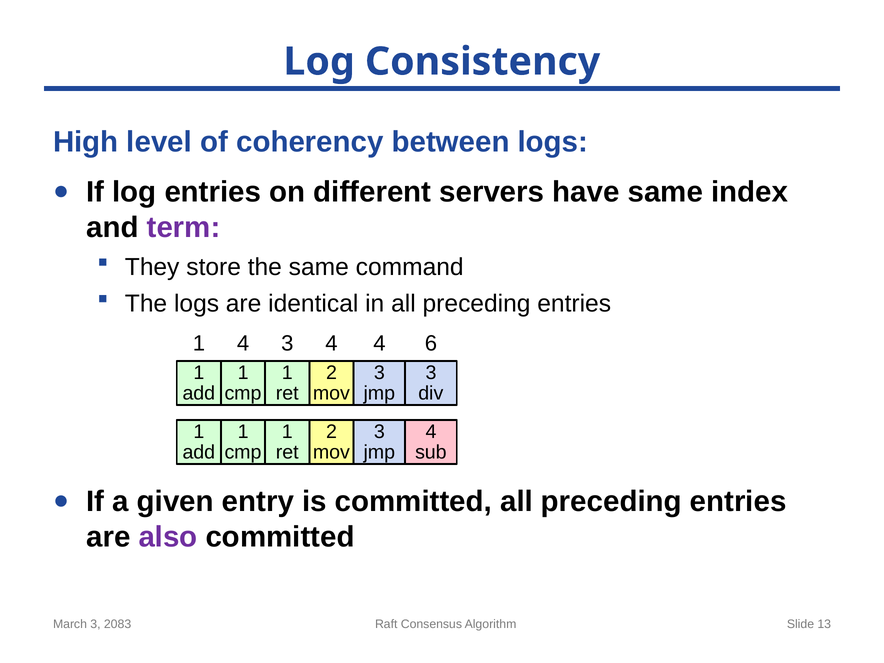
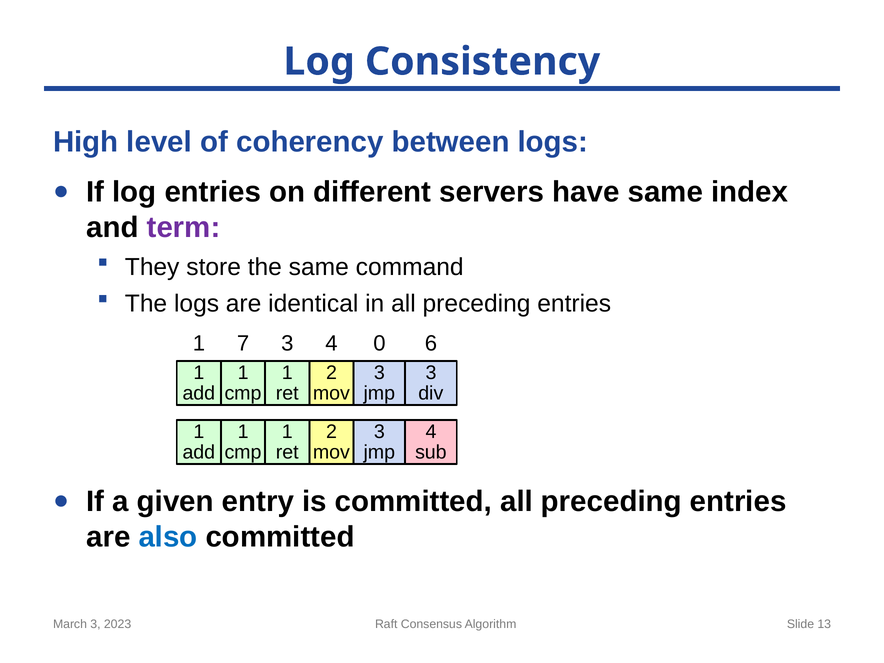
1 4: 4 -> 7
4 4: 4 -> 0
also colour: purple -> blue
2083: 2083 -> 2023
